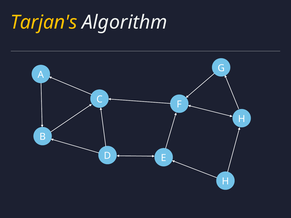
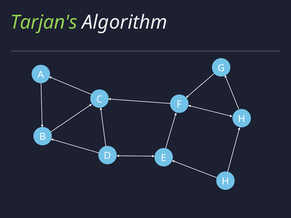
Tarjan's colour: yellow -> light green
